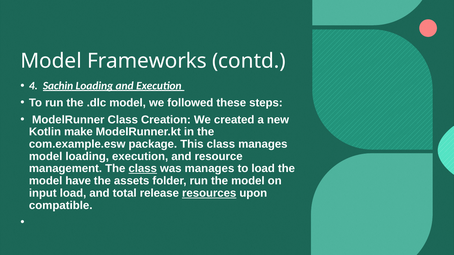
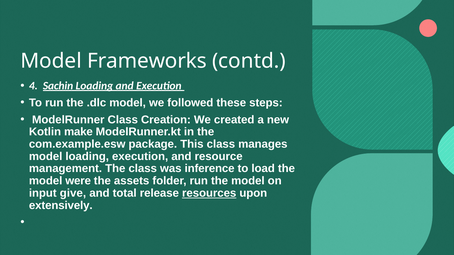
class at (143, 169) underline: present -> none
was manages: manages -> inference
have: have -> were
input load: load -> give
compatible: compatible -> extensively
